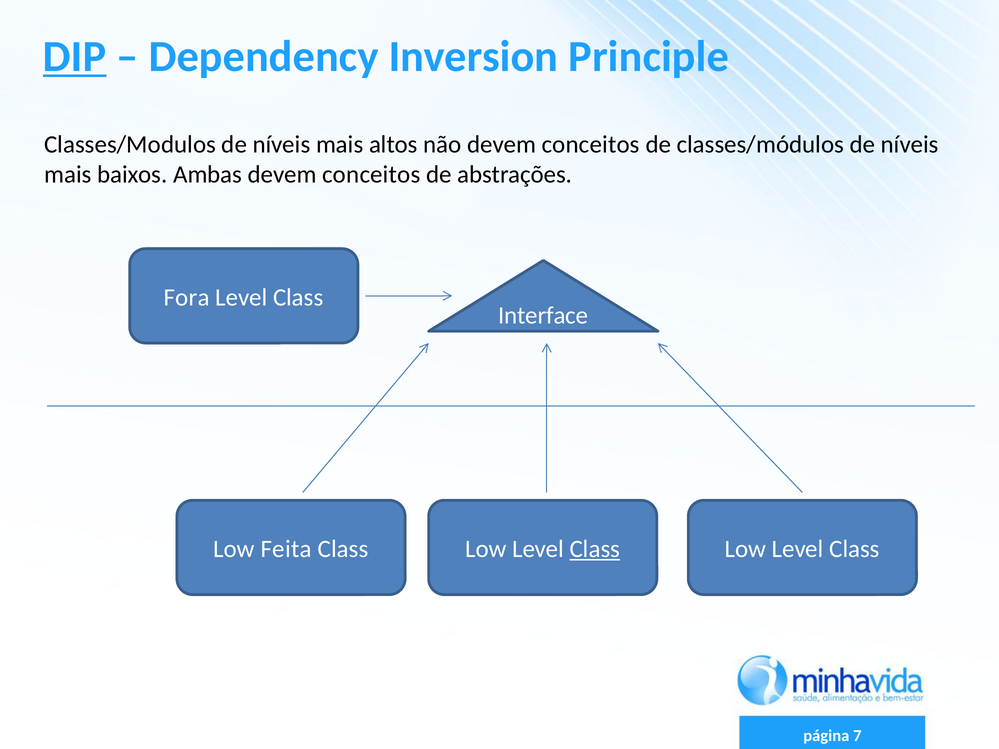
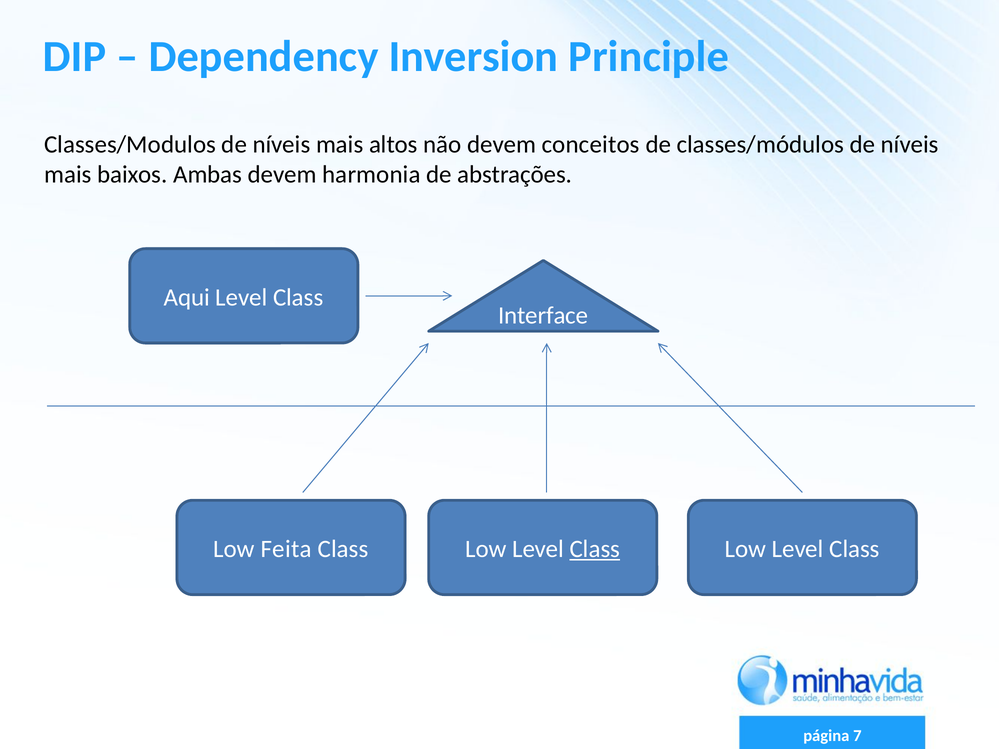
DIP underline: present -> none
Ambas devem conceitos: conceitos -> harmonia
Fora: Fora -> Aqui
